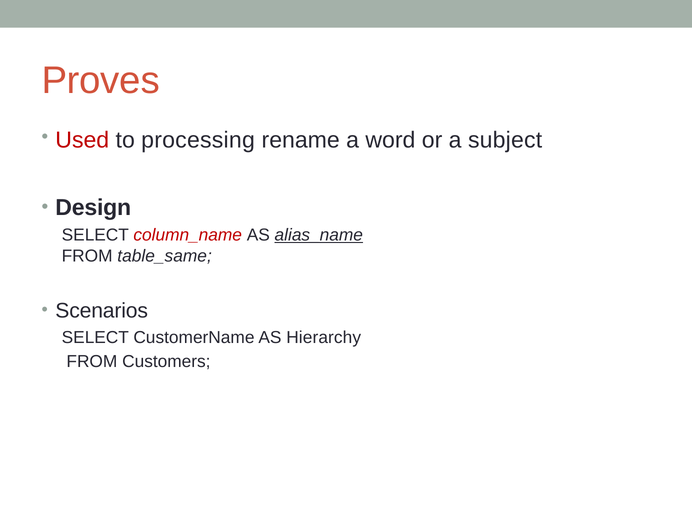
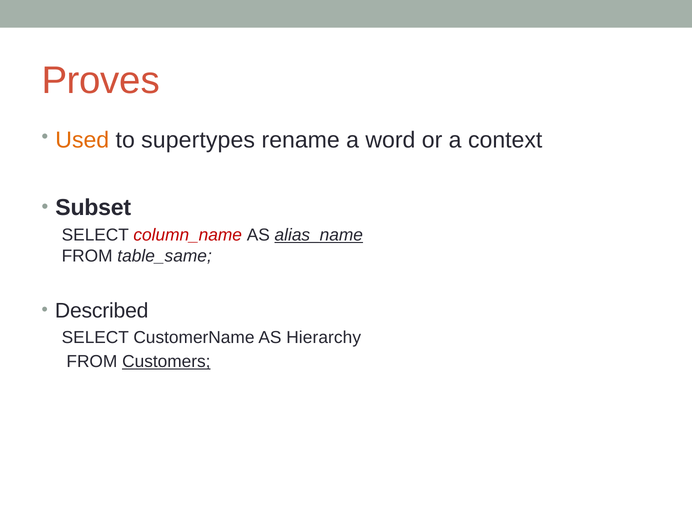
Used colour: red -> orange
processing: processing -> supertypes
subject: subject -> context
Design: Design -> Subset
Scenarios: Scenarios -> Described
Customers underline: none -> present
